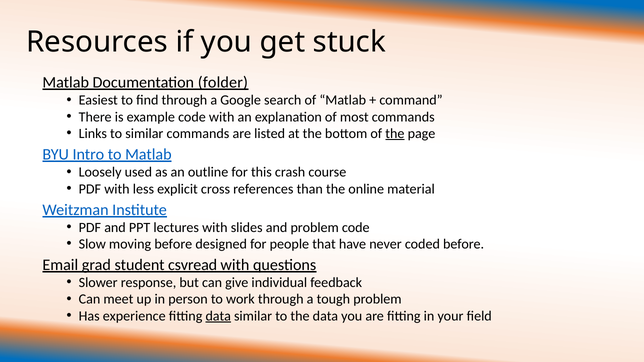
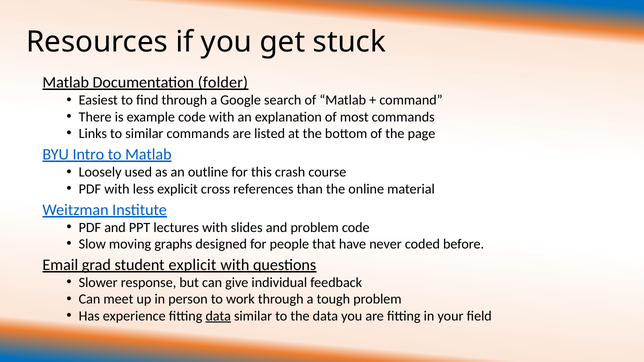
the at (395, 134) underline: present -> none
moving before: before -> graphs
student csvread: csvread -> explicit
